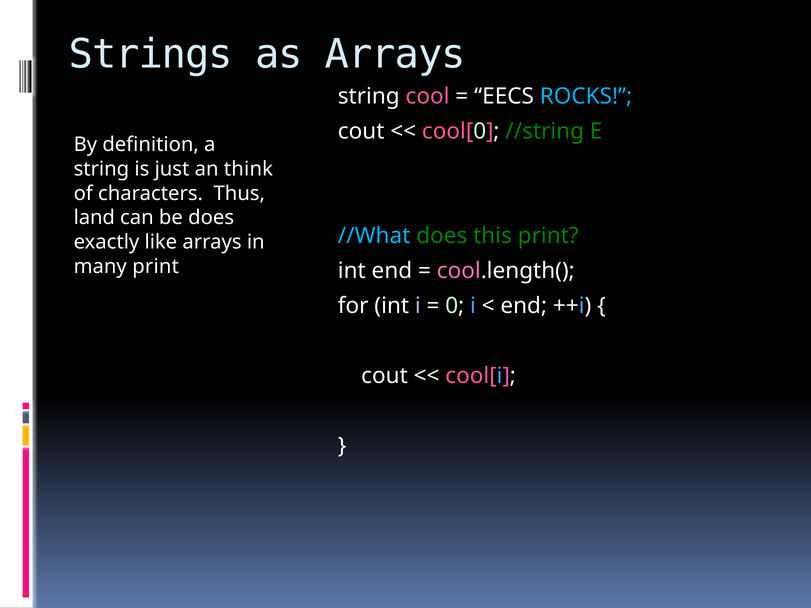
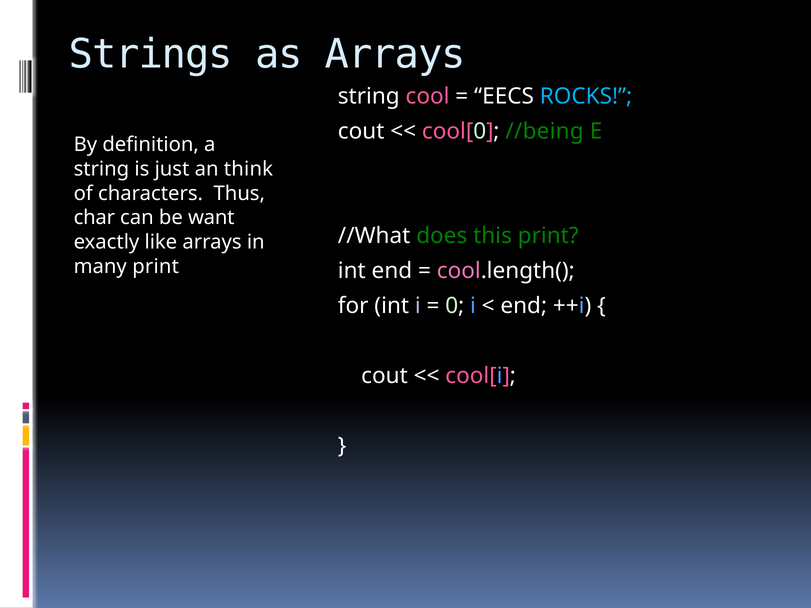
//string: //string -> //being
land: land -> char
be does: does -> want
//What colour: light blue -> white
